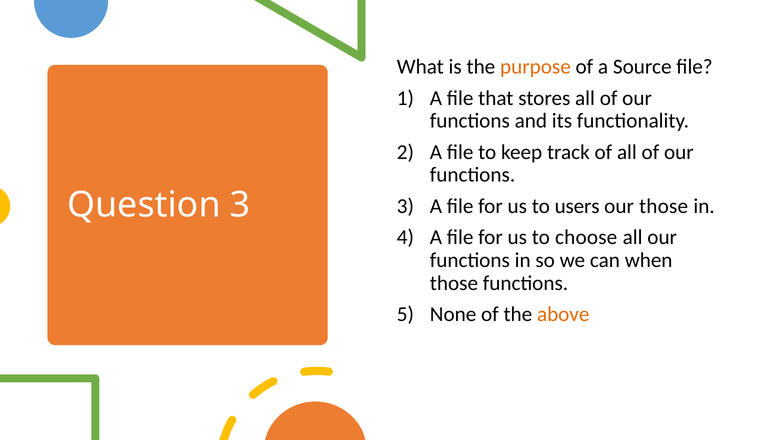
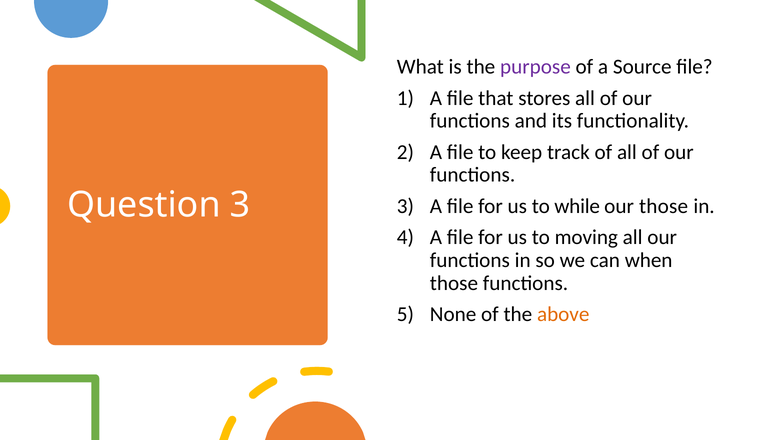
purpose colour: orange -> purple
users: users -> while
choose: choose -> moving
